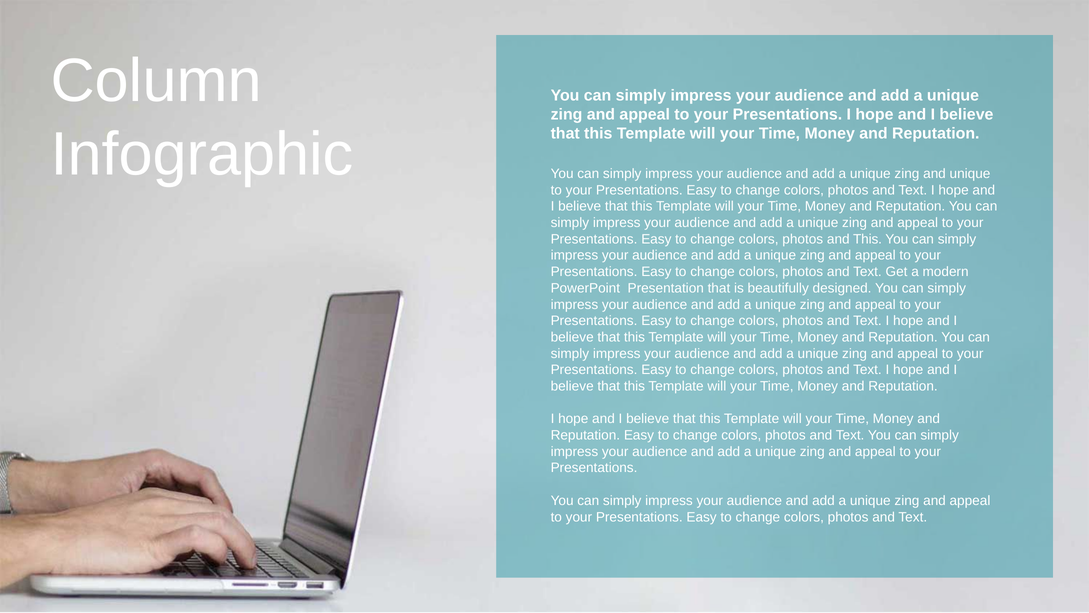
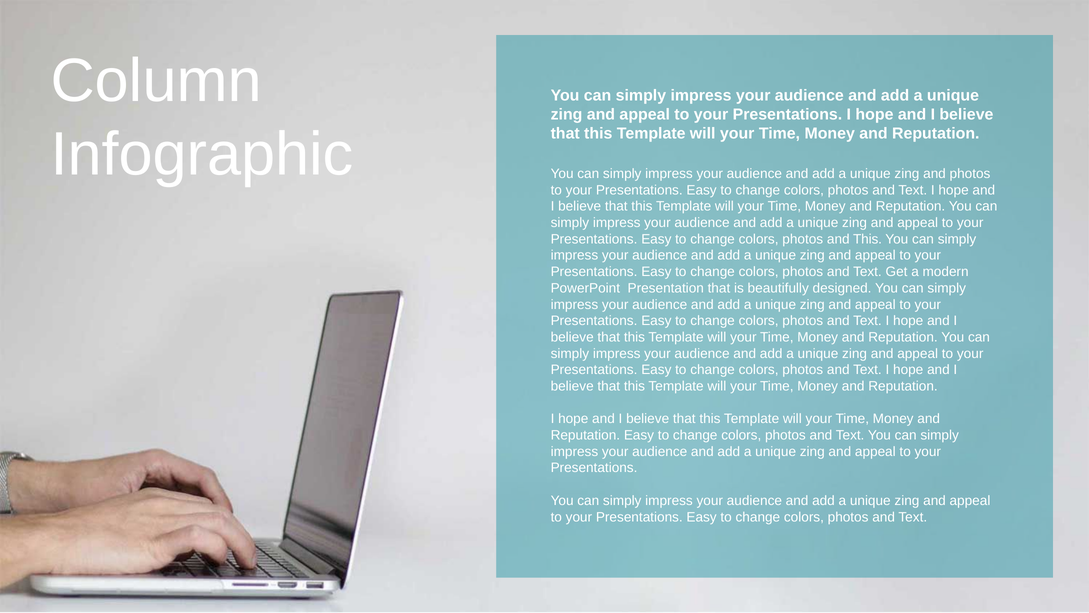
and unique: unique -> photos
